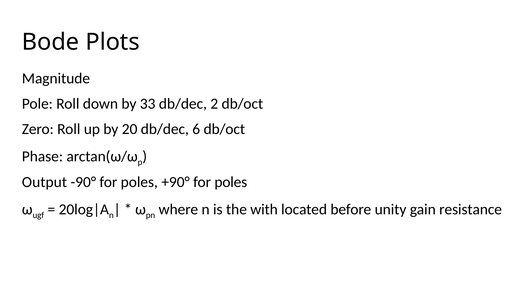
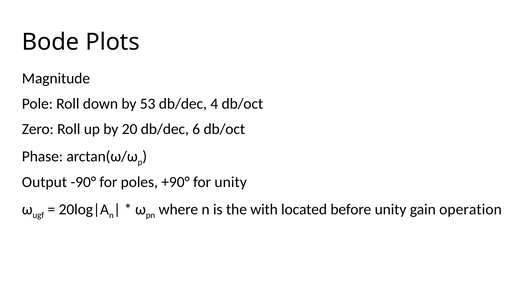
33: 33 -> 53
2: 2 -> 4
+90° for poles: poles -> unity
resistance: resistance -> operation
